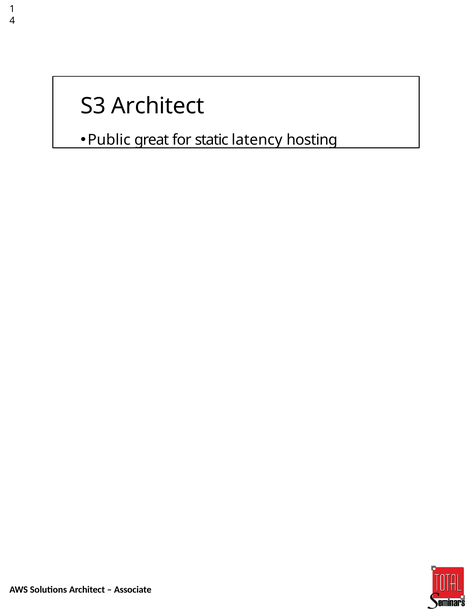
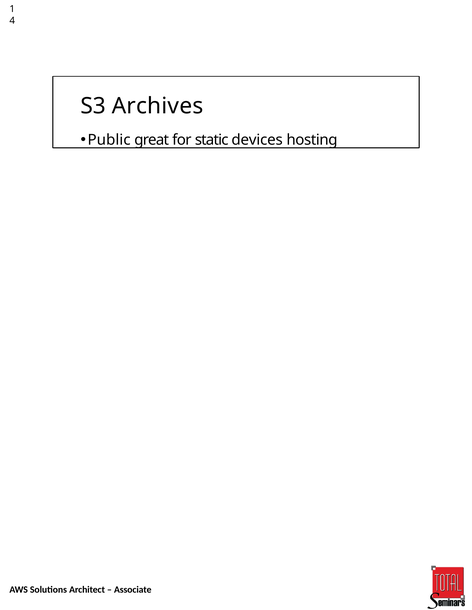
S3 Architect: Architect -> Archives
latency: latency -> devices
